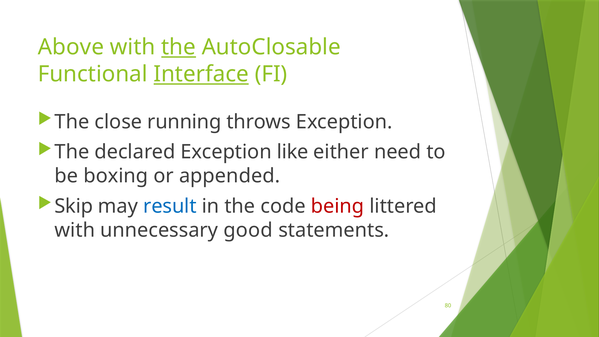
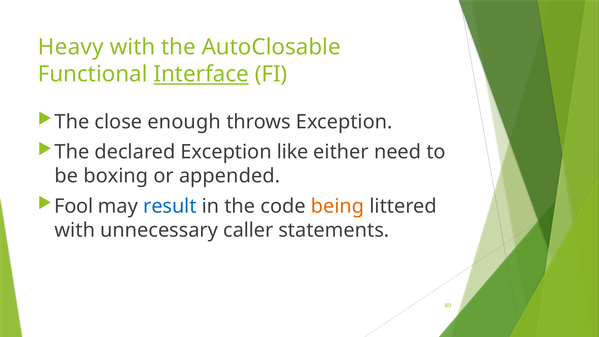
Above: Above -> Heavy
the at (179, 47) underline: present -> none
running: running -> enough
Skip: Skip -> Fool
being colour: red -> orange
good: good -> caller
